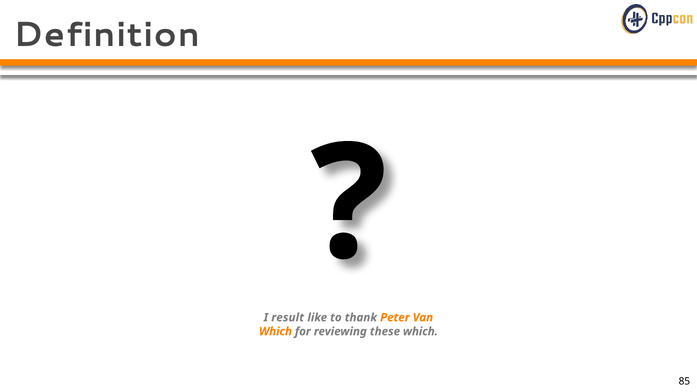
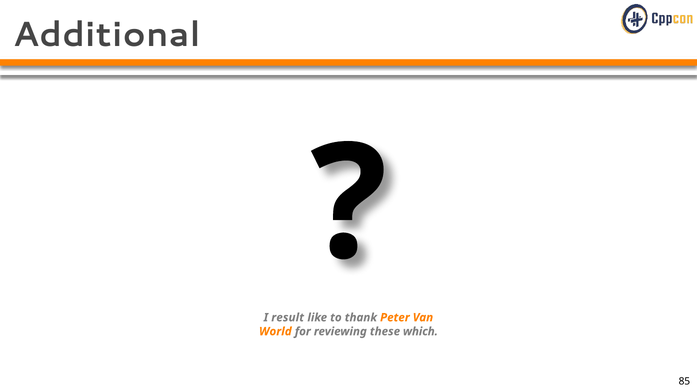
Definition: Definition -> Additional
Which at (275, 331): Which -> World
